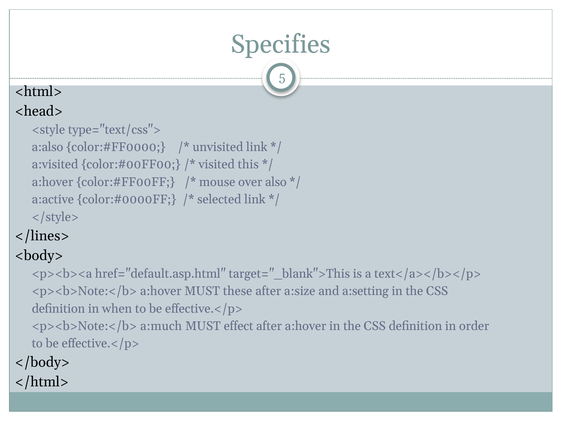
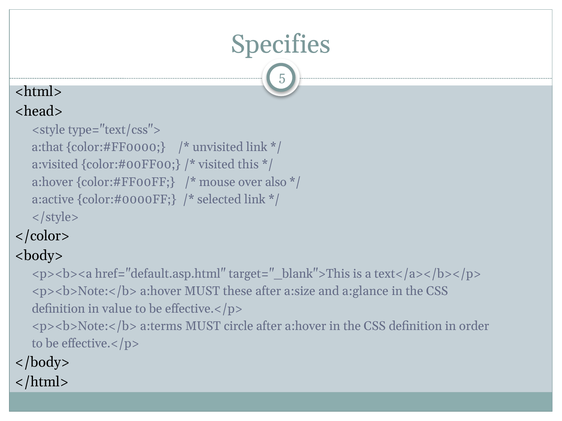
a:also: a:also -> a:that
</lines>: </lines> -> </color>
a:setting: a:setting -> a:glance
when: when -> value
a:much: a:much -> a:terms
effect: effect -> circle
